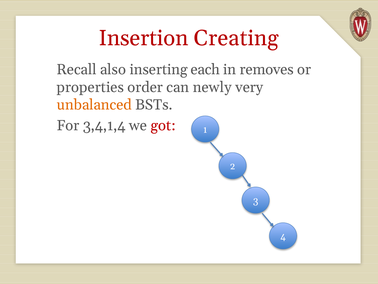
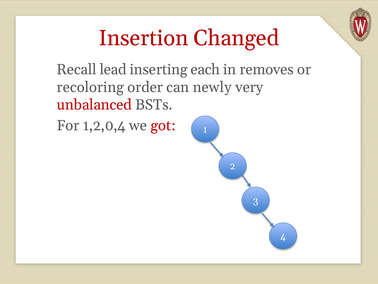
Creating: Creating -> Changed
also: also -> lead
properties: properties -> recoloring
unbalanced colour: orange -> red
3,4,1,4: 3,4,1,4 -> 1,2,0,4
